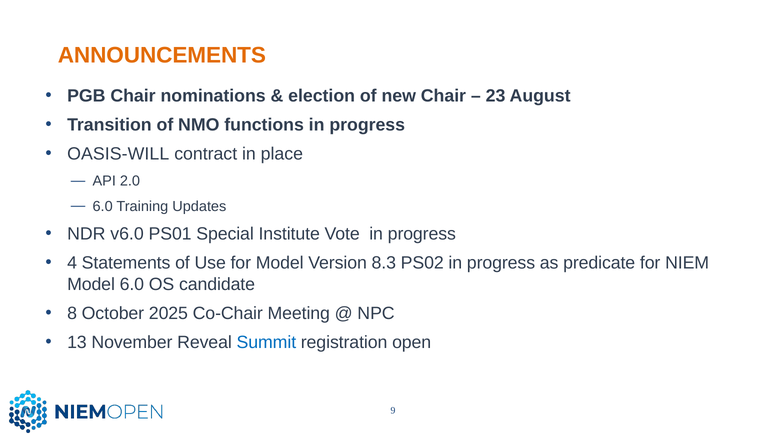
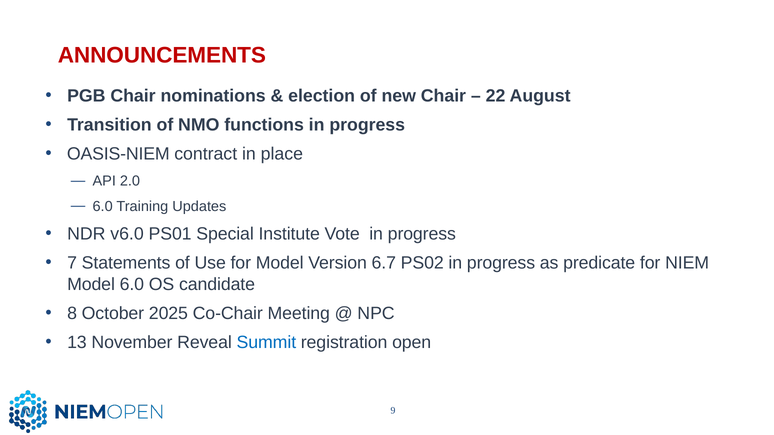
ANNOUNCEMENTS colour: orange -> red
23: 23 -> 22
OASIS-WILL: OASIS-WILL -> OASIS-NIEM
4: 4 -> 7
8.3: 8.3 -> 6.7
